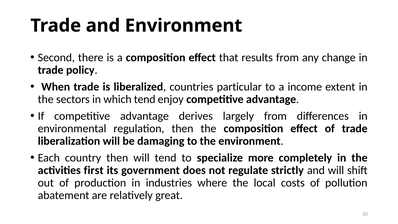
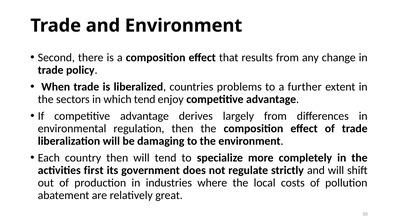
particular: particular -> problems
income: income -> further
